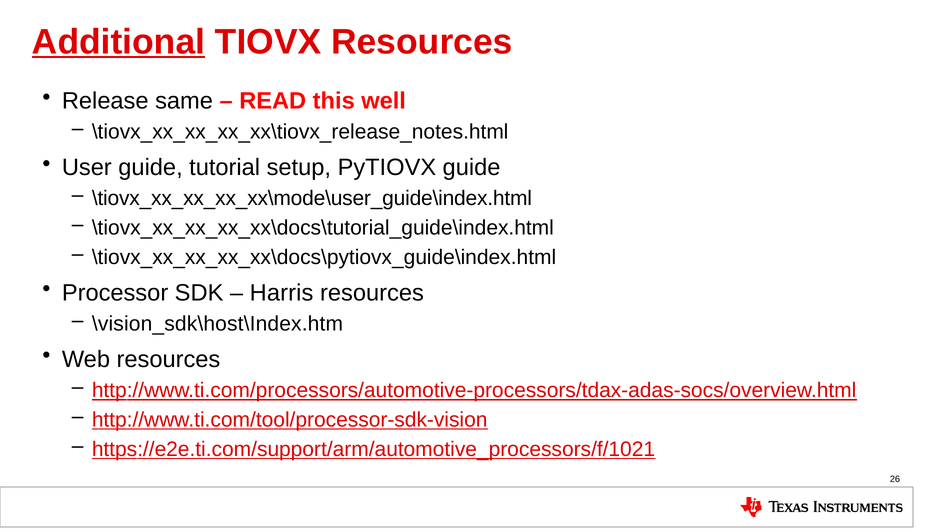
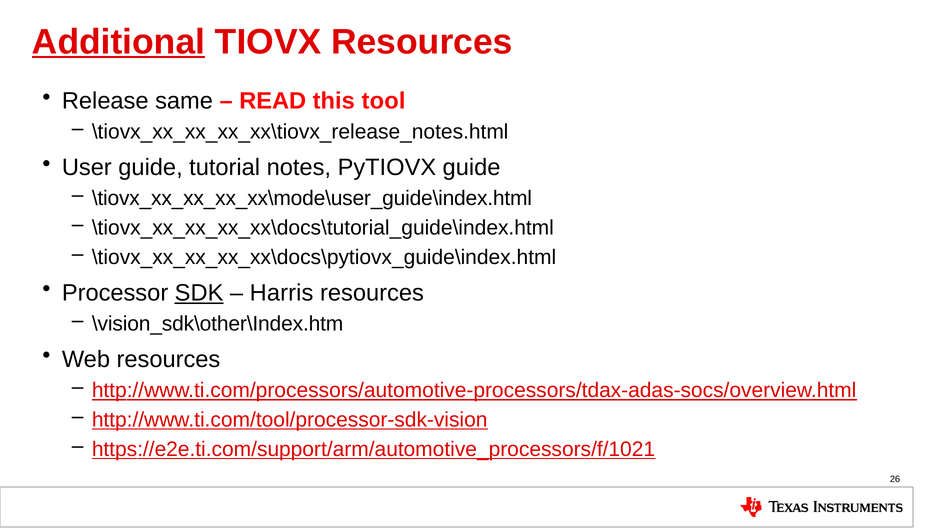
well: well -> tool
setup: setup -> notes
SDK underline: none -> present
\vision_sdk\host\Index.htm: \vision_sdk\host\Index.htm -> \vision_sdk\other\Index.htm
